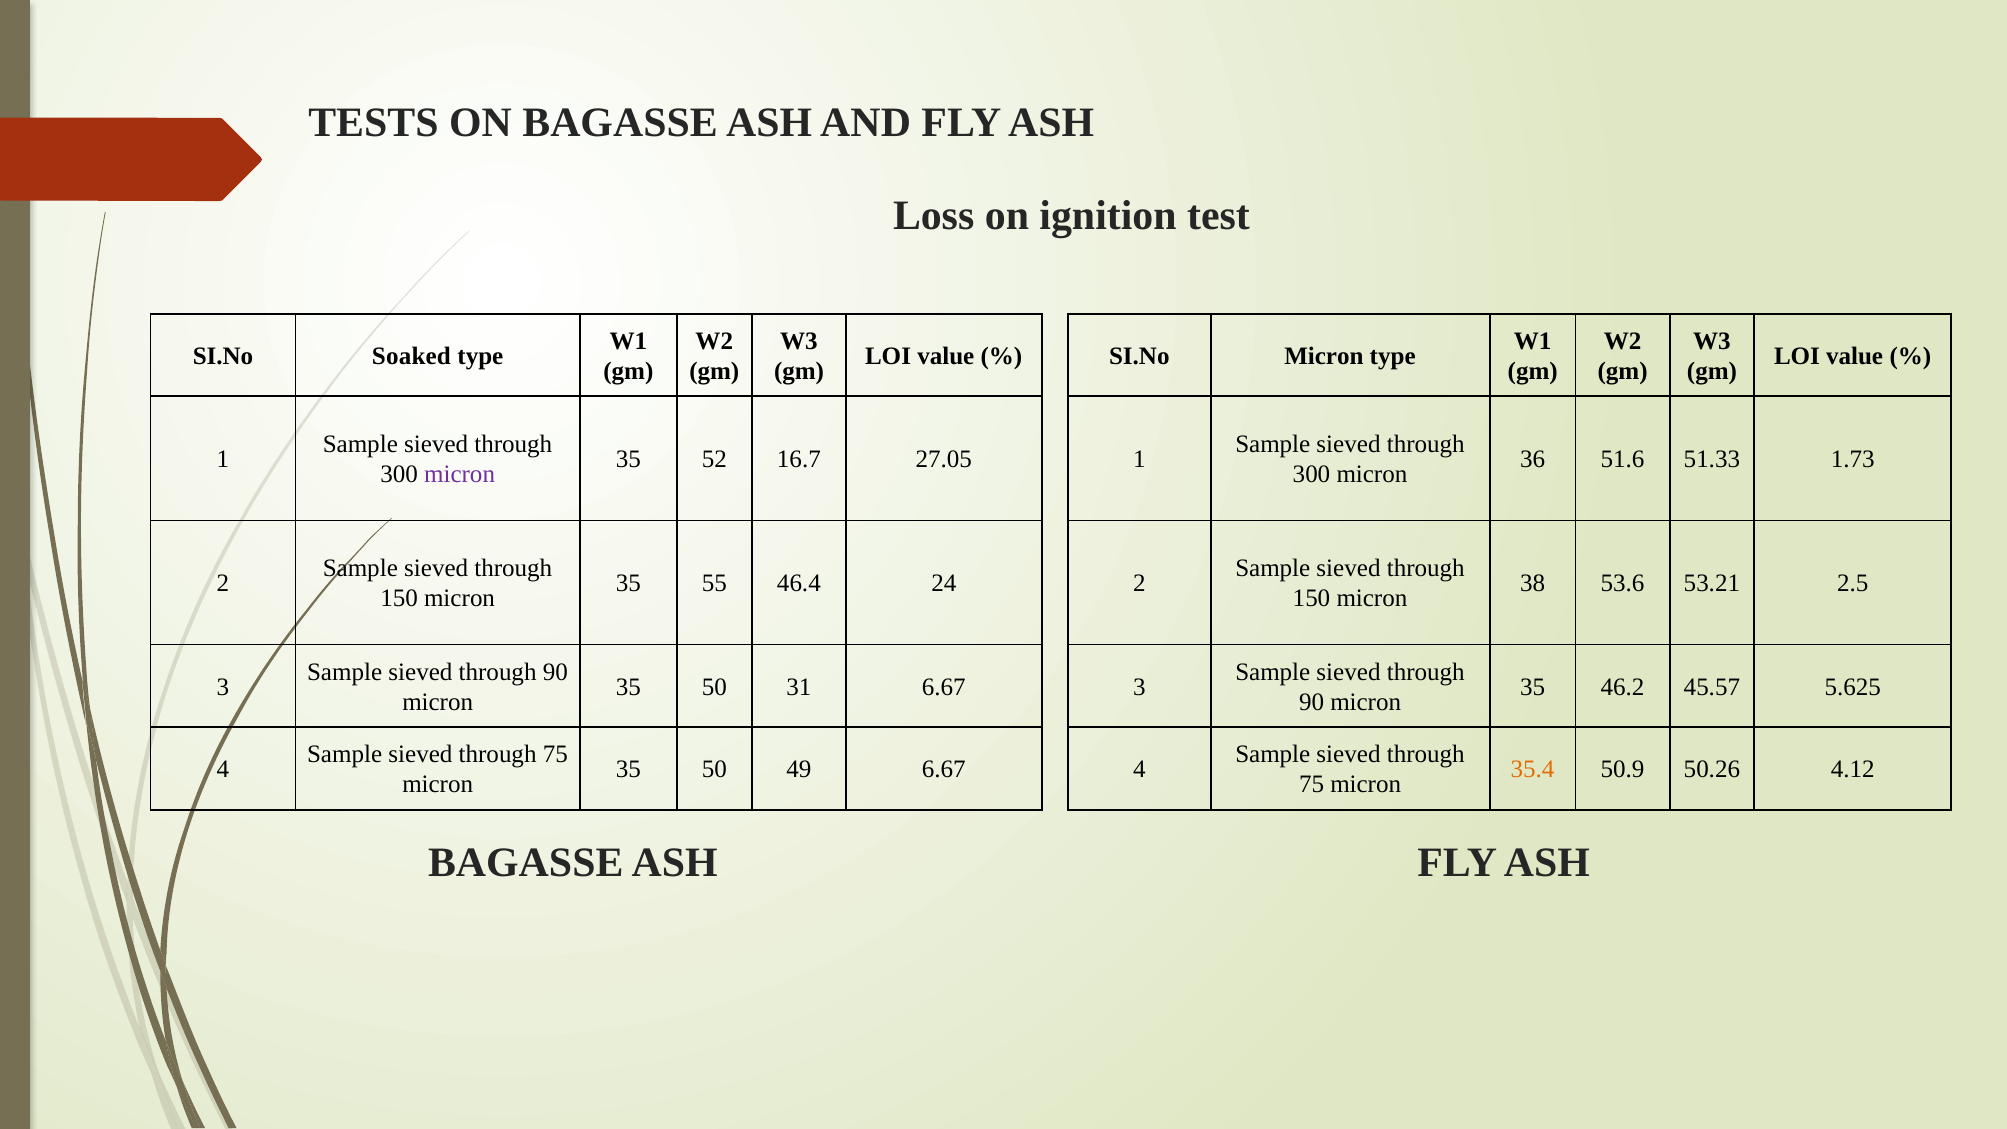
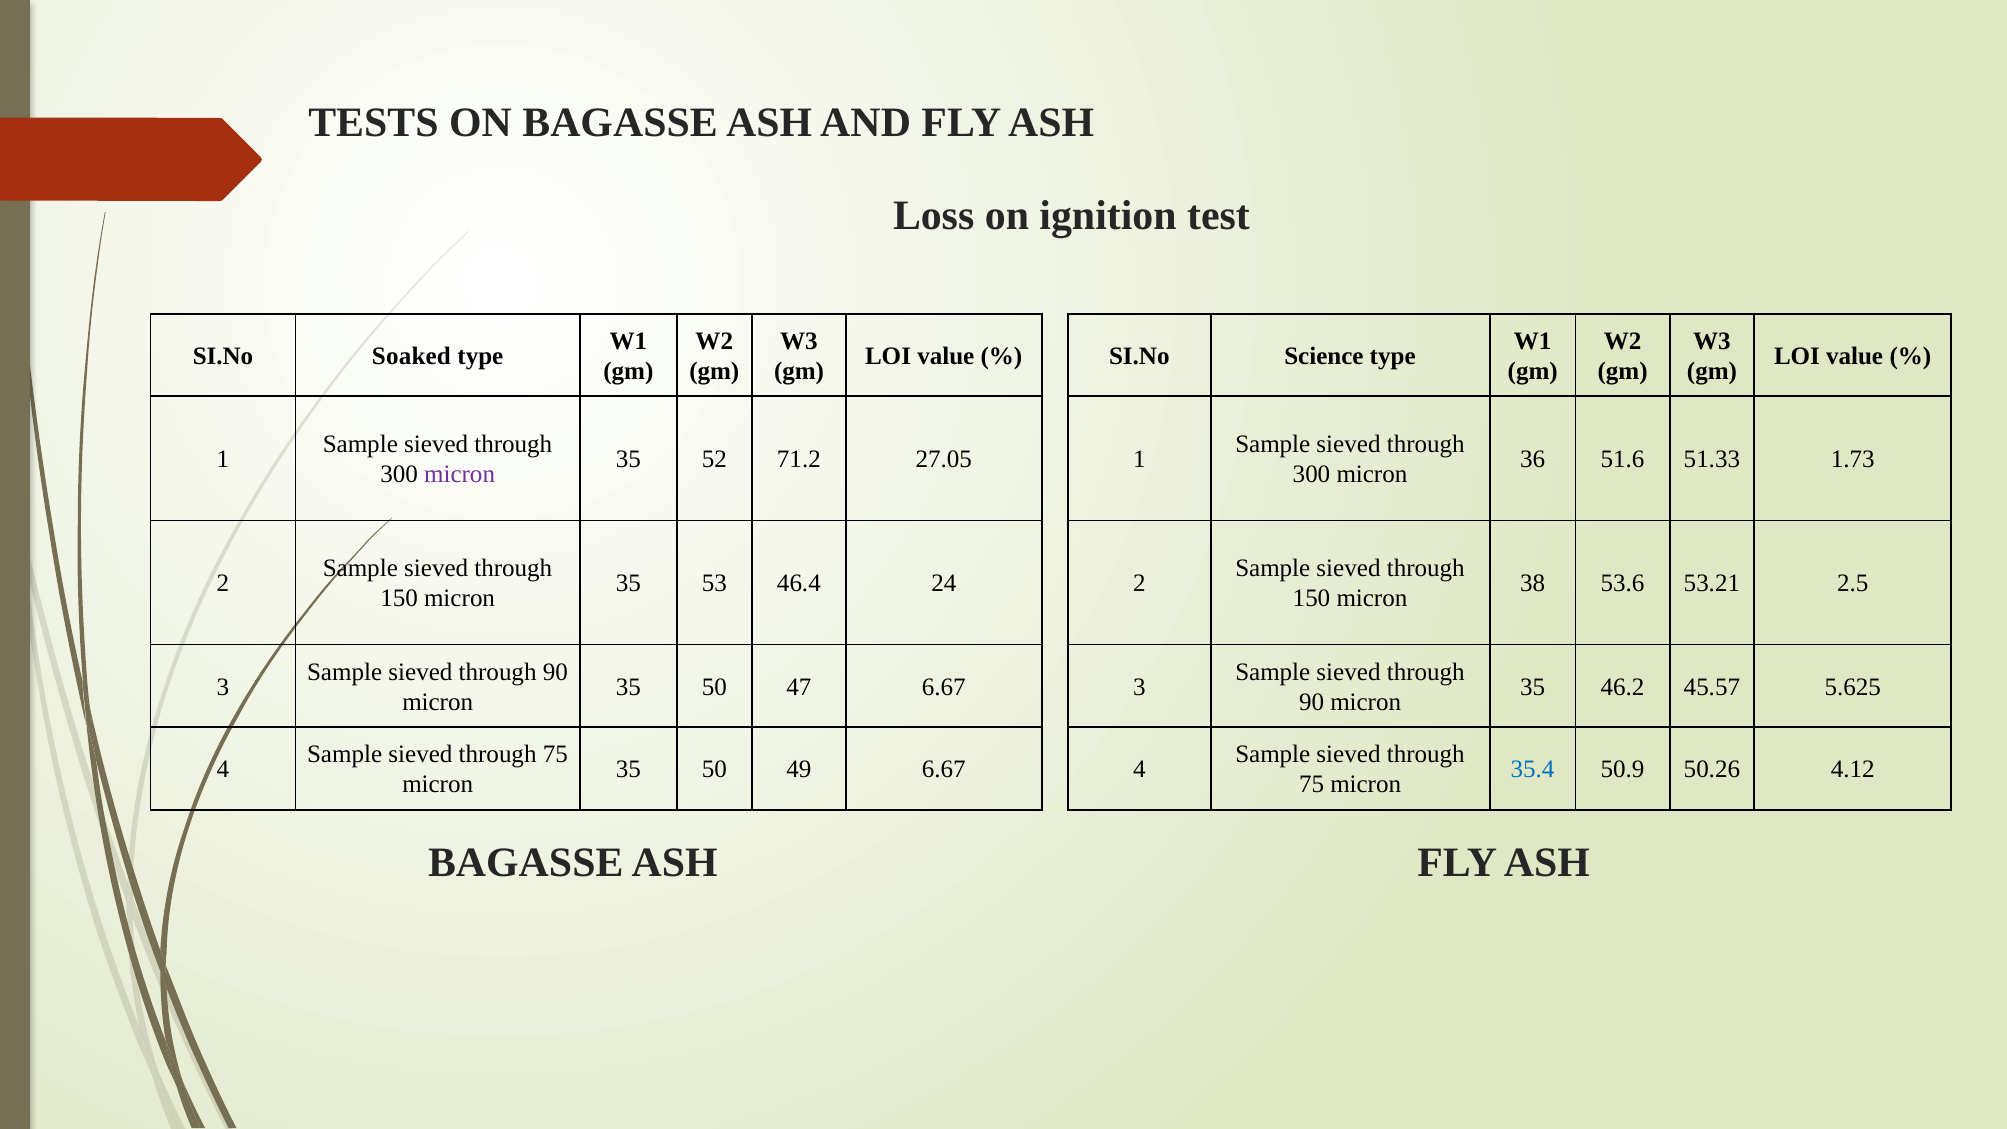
SI.No Micron: Micron -> Science
16.7: 16.7 -> 71.2
55: 55 -> 53
31: 31 -> 47
35.4 colour: orange -> blue
